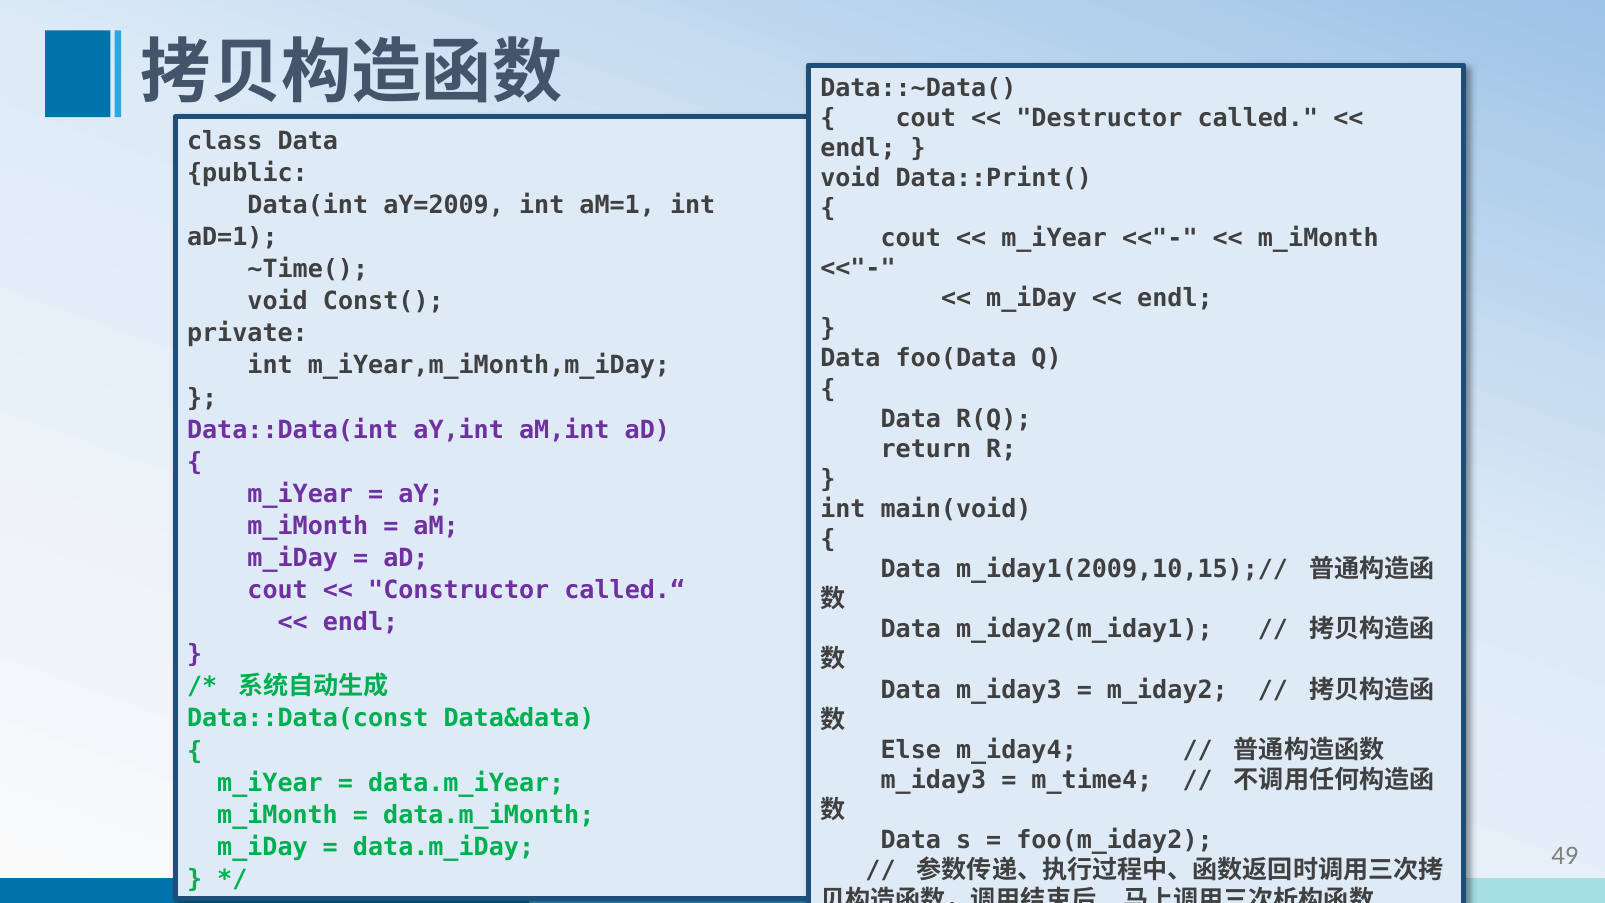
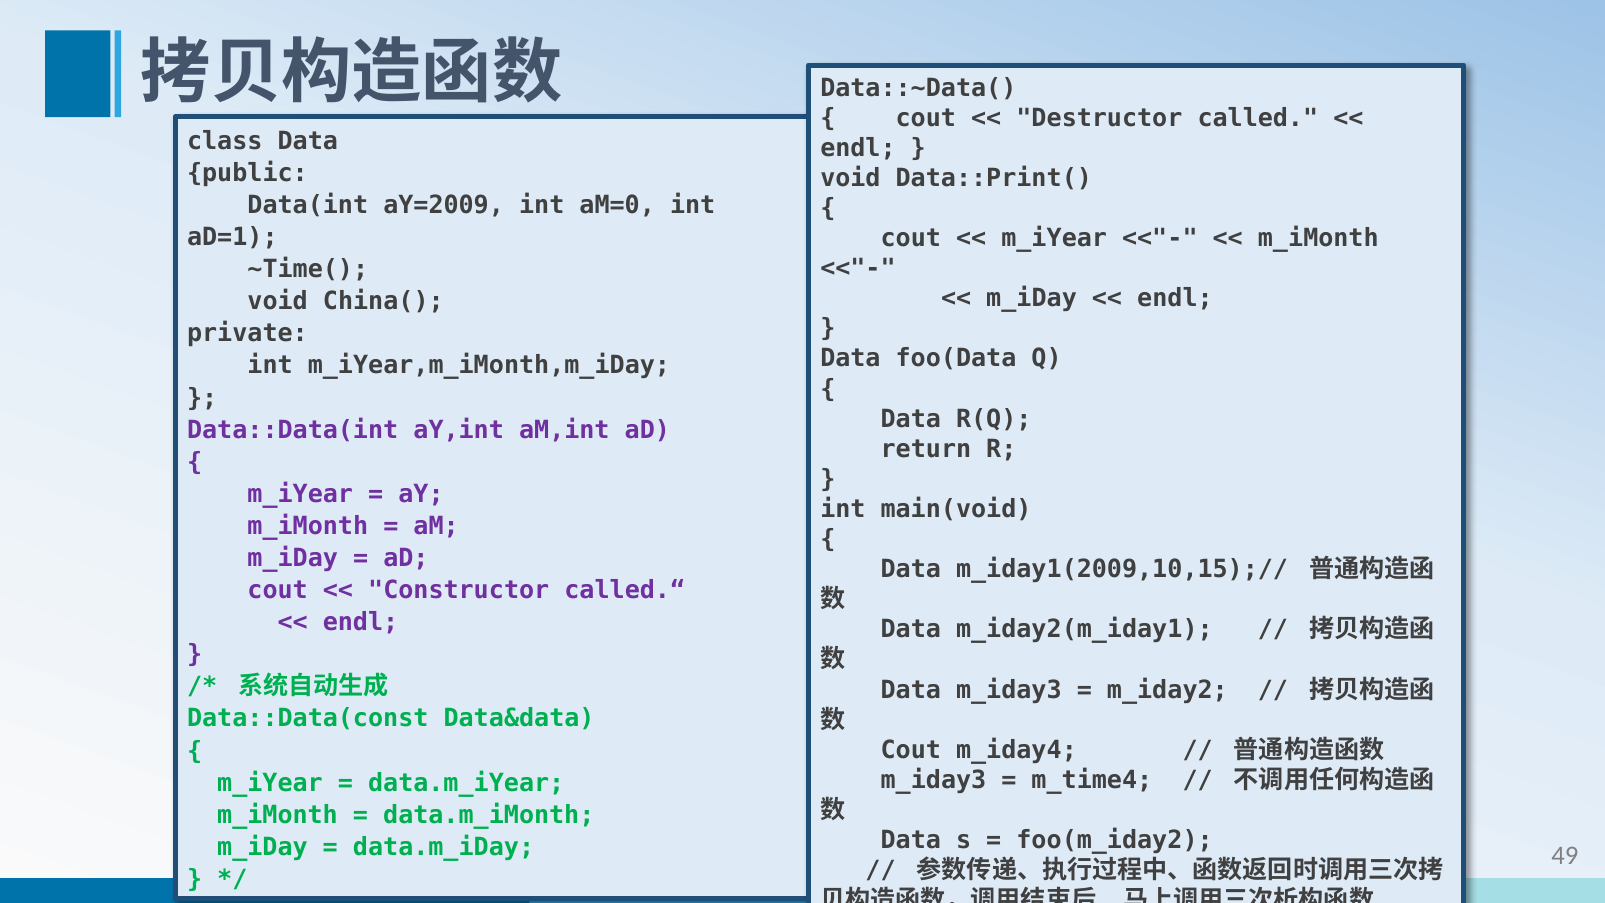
aM=1: aM=1 -> aM=0
Const(: Const( -> China(
Else at (911, 750): Else -> Cout
